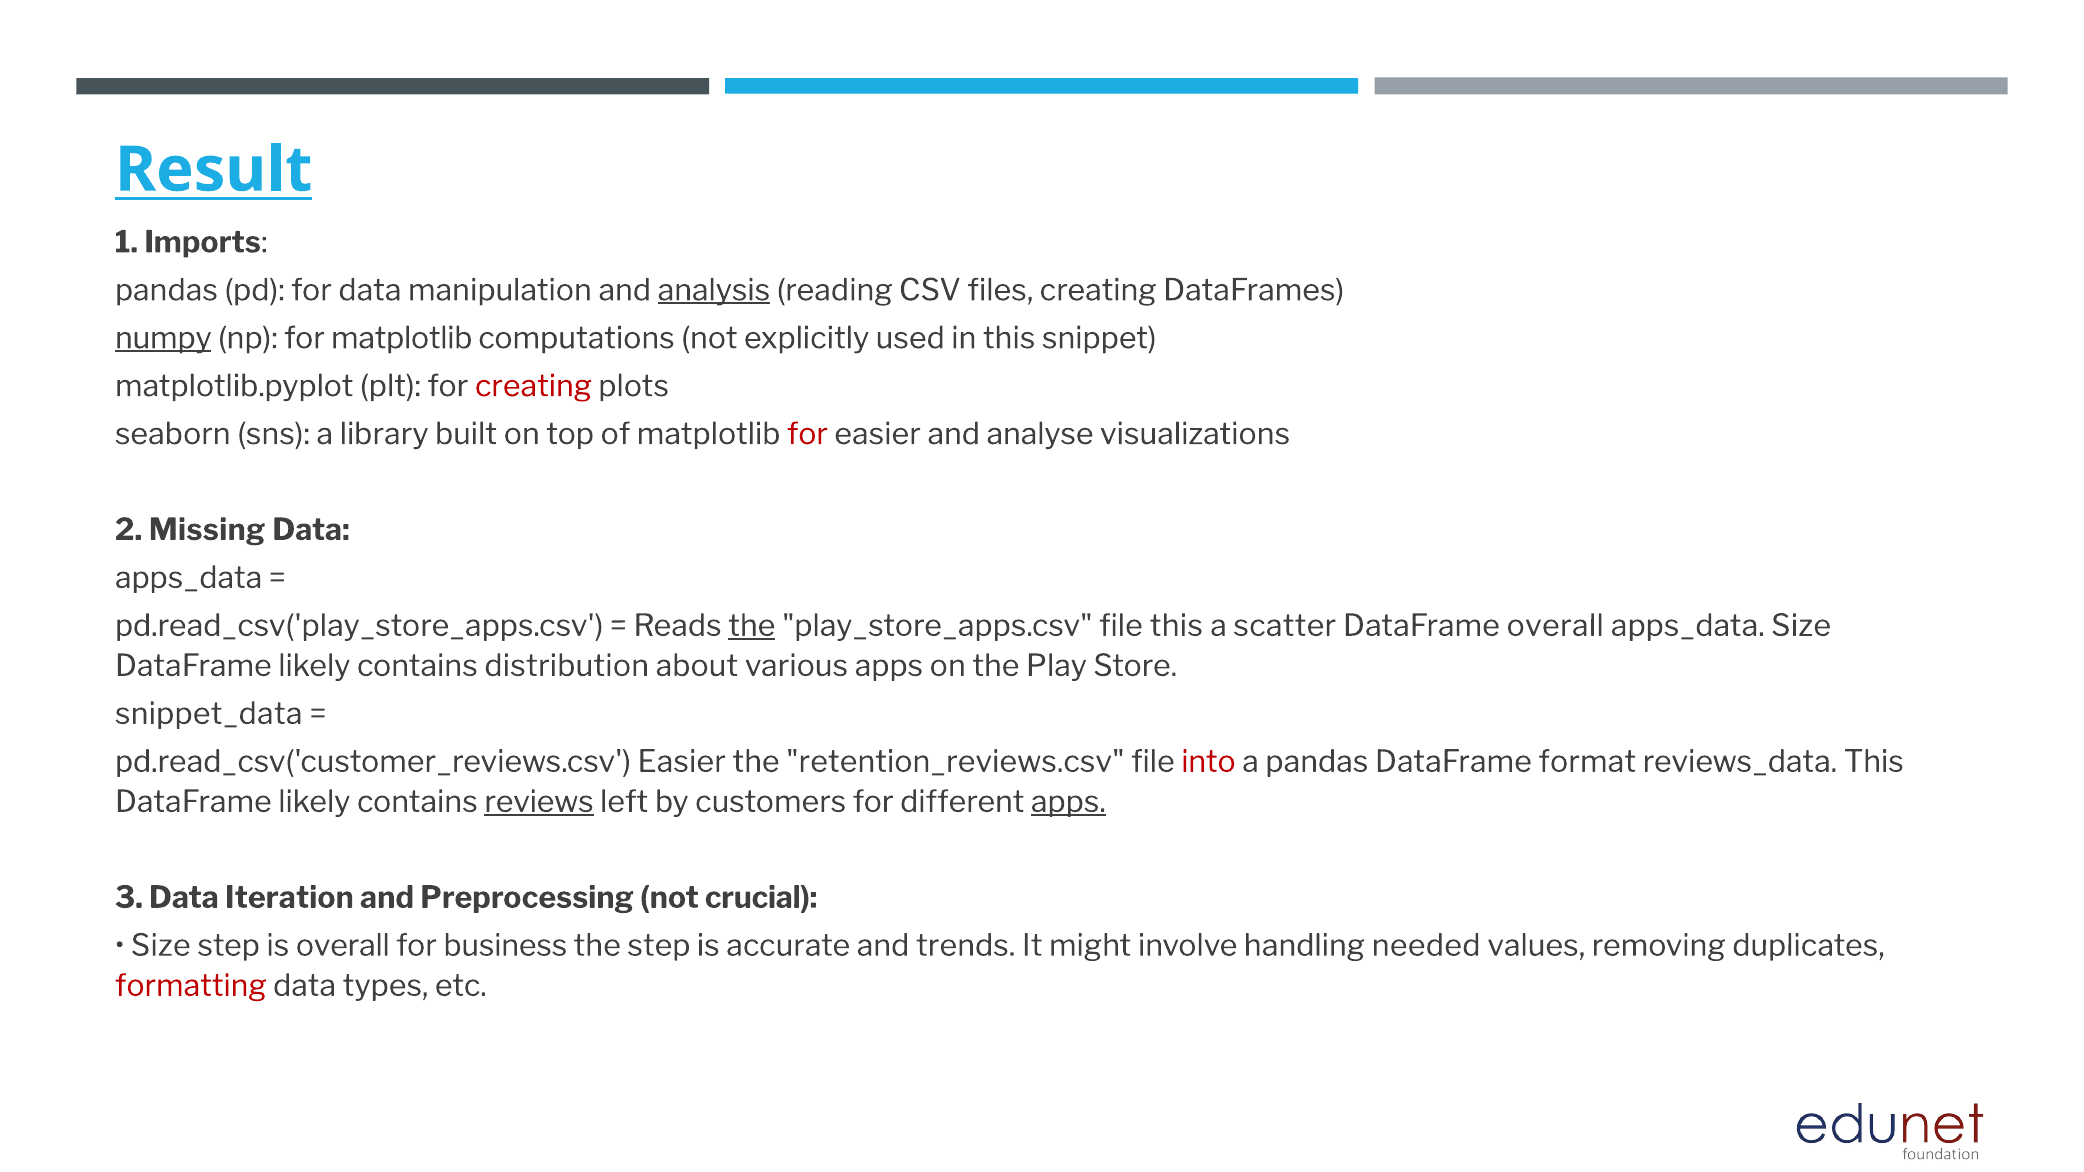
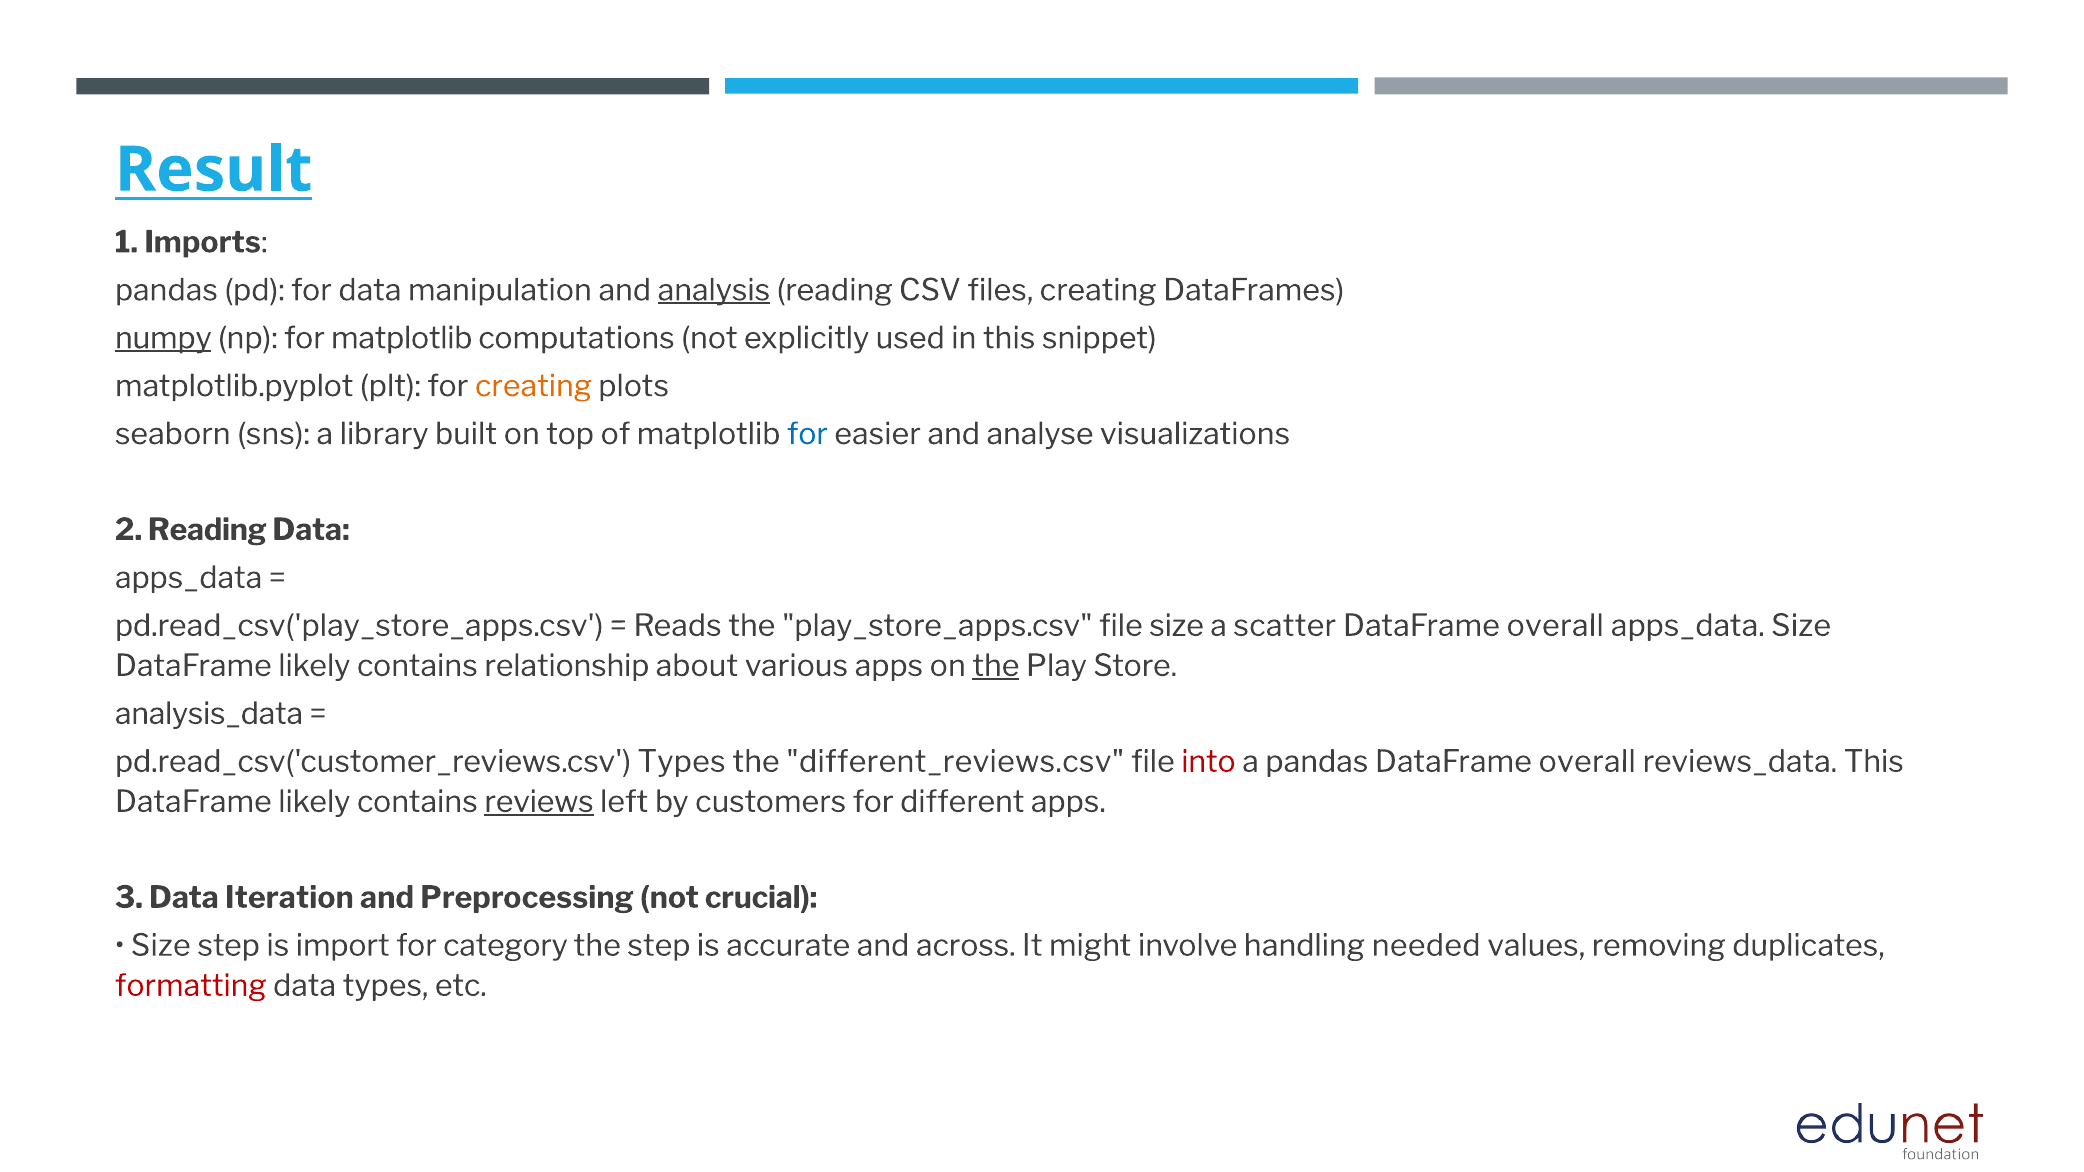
creating at (533, 386) colour: red -> orange
for at (807, 434) colour: red -> blue
2 Missing: Missing -> Reading
the at (752, 626) underline: present -> none
file this: this -> size
distribution: distribution -> relationship
the at (996, 666) underline: none -> present
snippet_data: snippet_data -> analysis_data
pd.read_csv('customer_reviews.csv Easier: Easier -> Types
retention_reviews.csv: retention_reviews.csv -> different_reviews.csv
pandas DataFrame format: format -> overall
apps at (1068, 802) underline: present -> none
is overall: overall -> import
business: business -> category
trends: trends -> across
